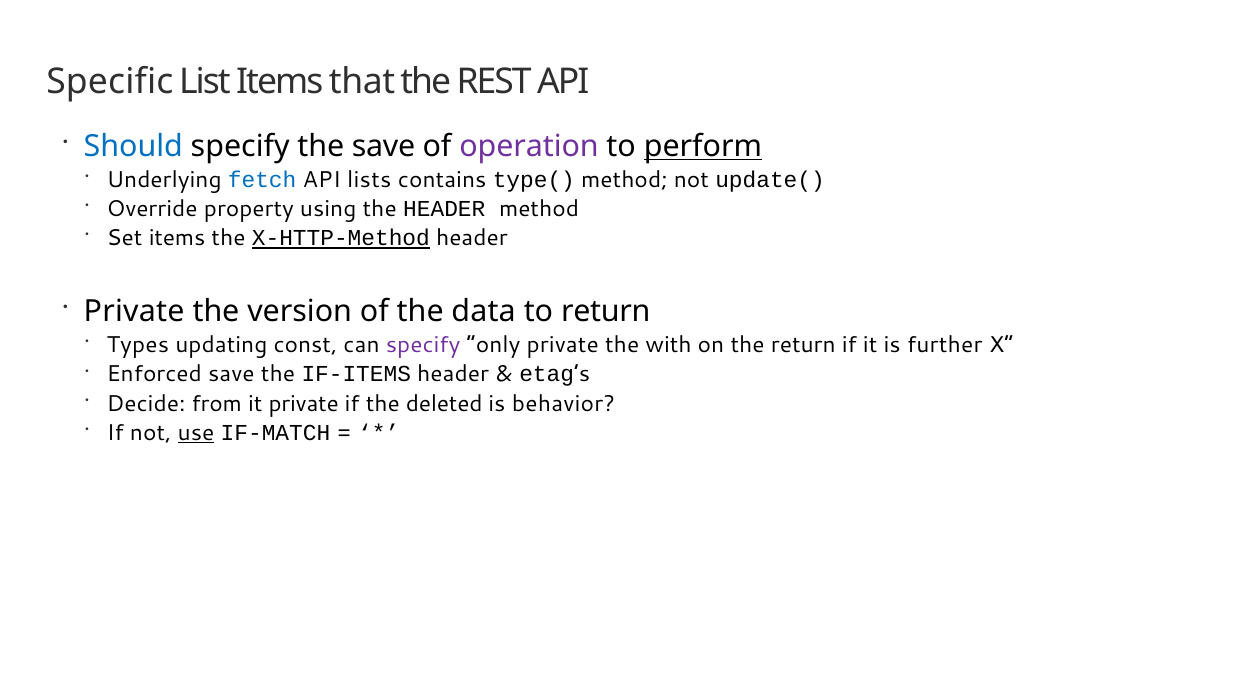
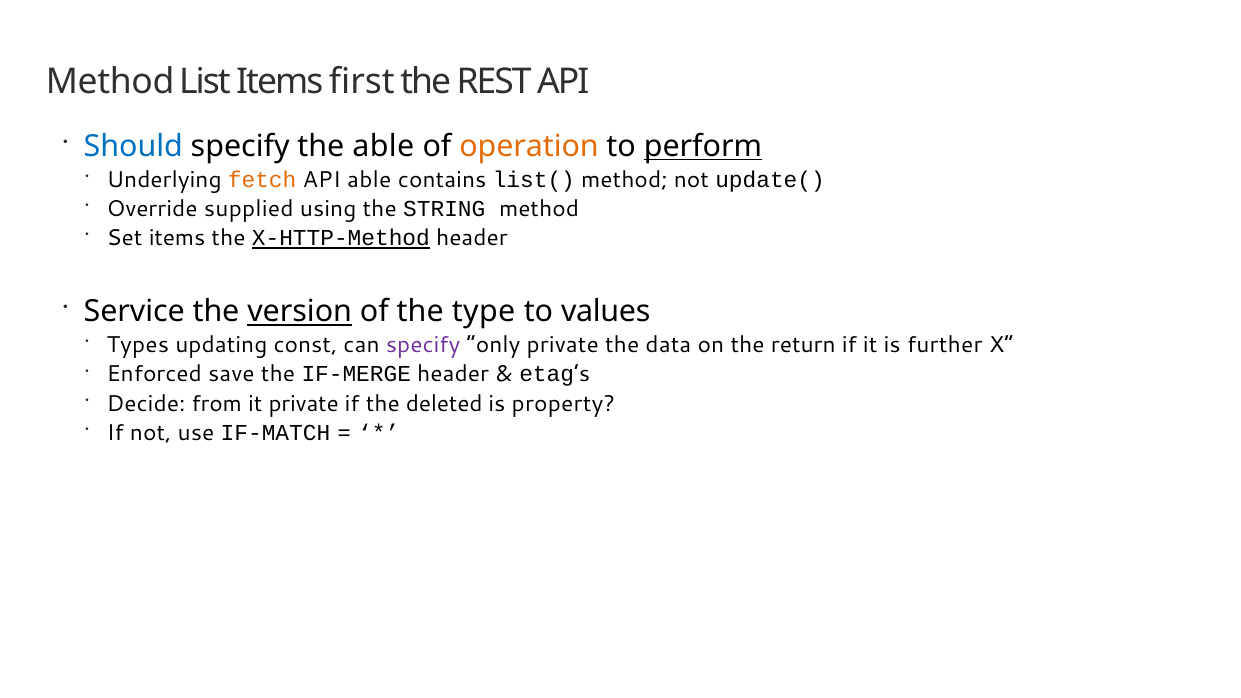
Specific at (110, 82): Specific -> Method
that: that -> first
the save: save -> able
operation colour: purple -> orange
fetch colour: blue -> orange
API lists: lists -> able
type(: type( -> list(
property: property -> supplied
the HEADER: HEADER -> STRING
Private at (134, 312): Private -> Service
version underline: none -> present
data: data -> type
to return: return -> values
with: with -> data
IF-ITEMS: IF-ITEMS -> IF-MERGE
behavior: behavior -> property
use underline: present -> none
